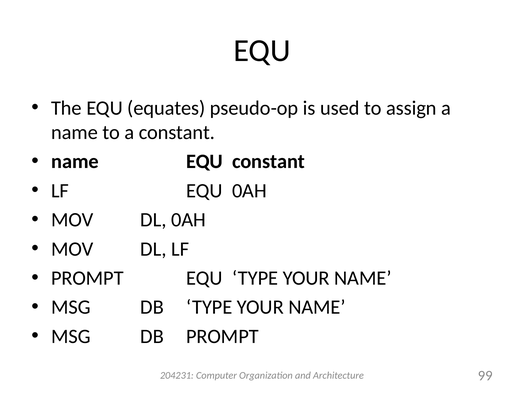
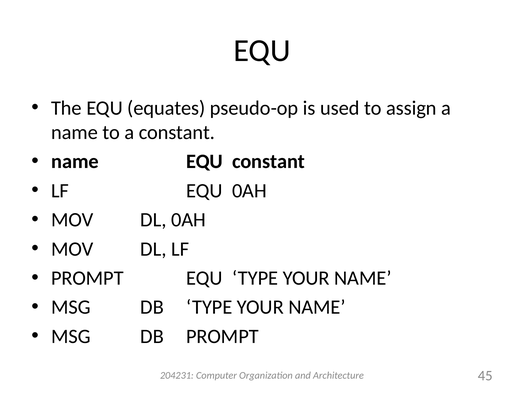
99: 99 -> 45
